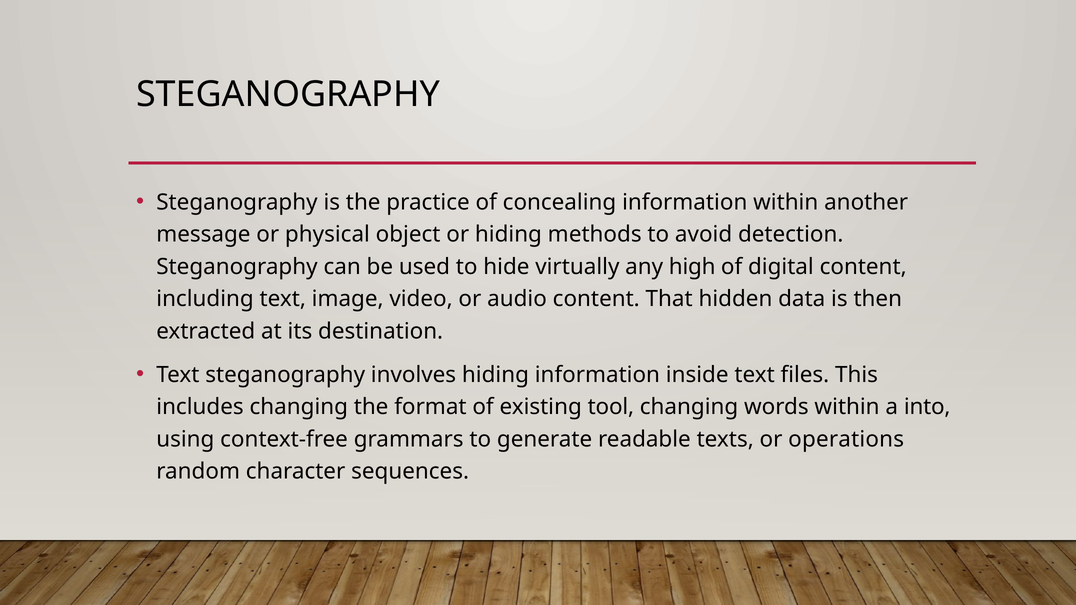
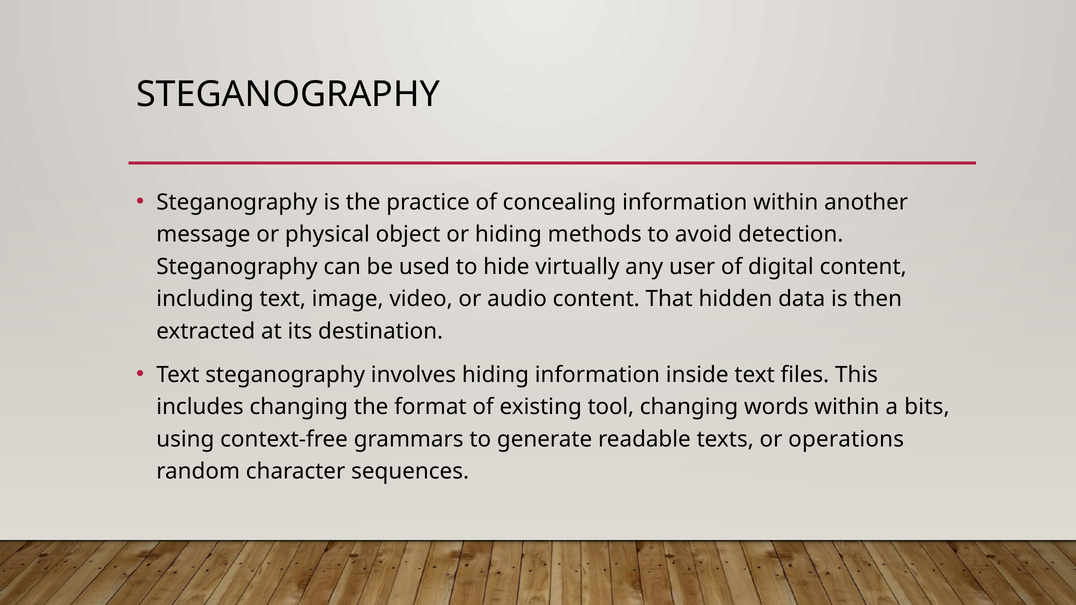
high: high -> user
into: into -> bits
